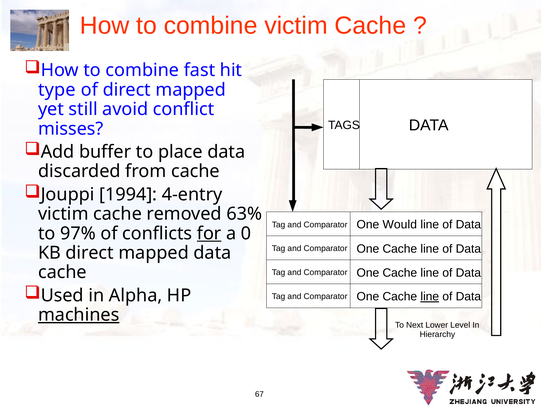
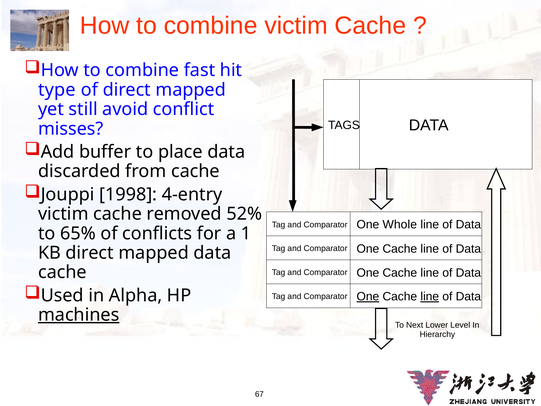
1994: 1994 -> 1998
63%: 63% -> 52%
Would: Would -> Whole
97%: 97% -> 65%
for underline: present -> none
0: 0 -> 1
One at (368, 296) underline: none -> present
